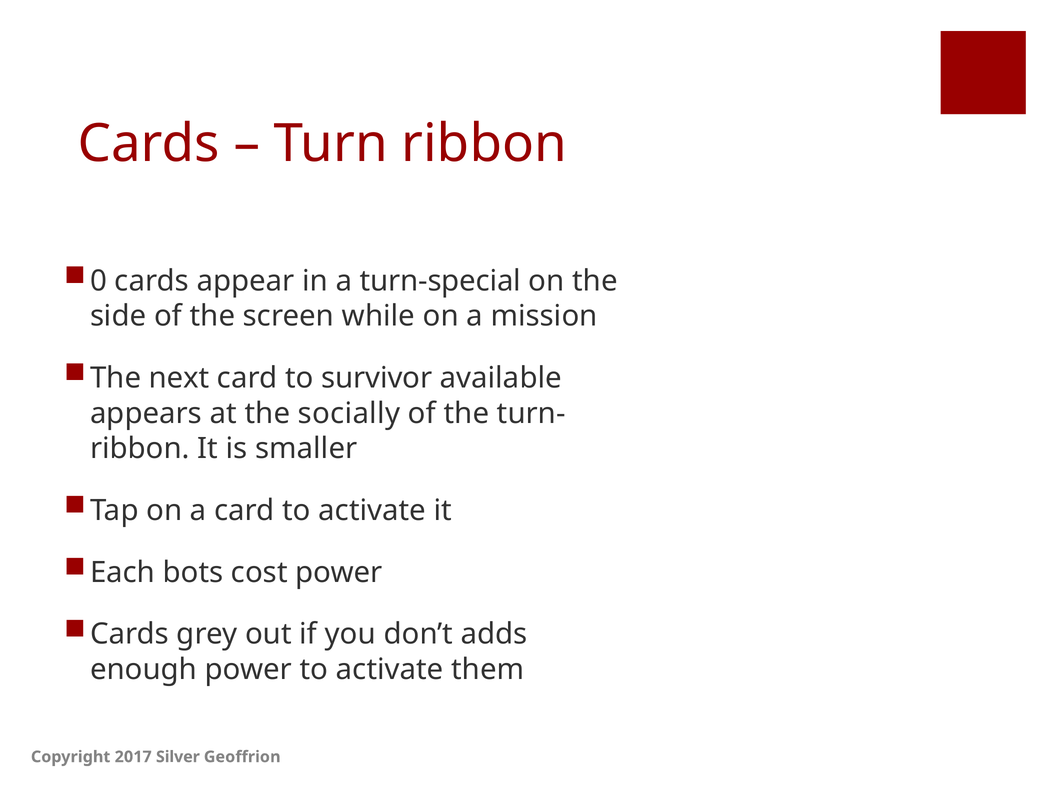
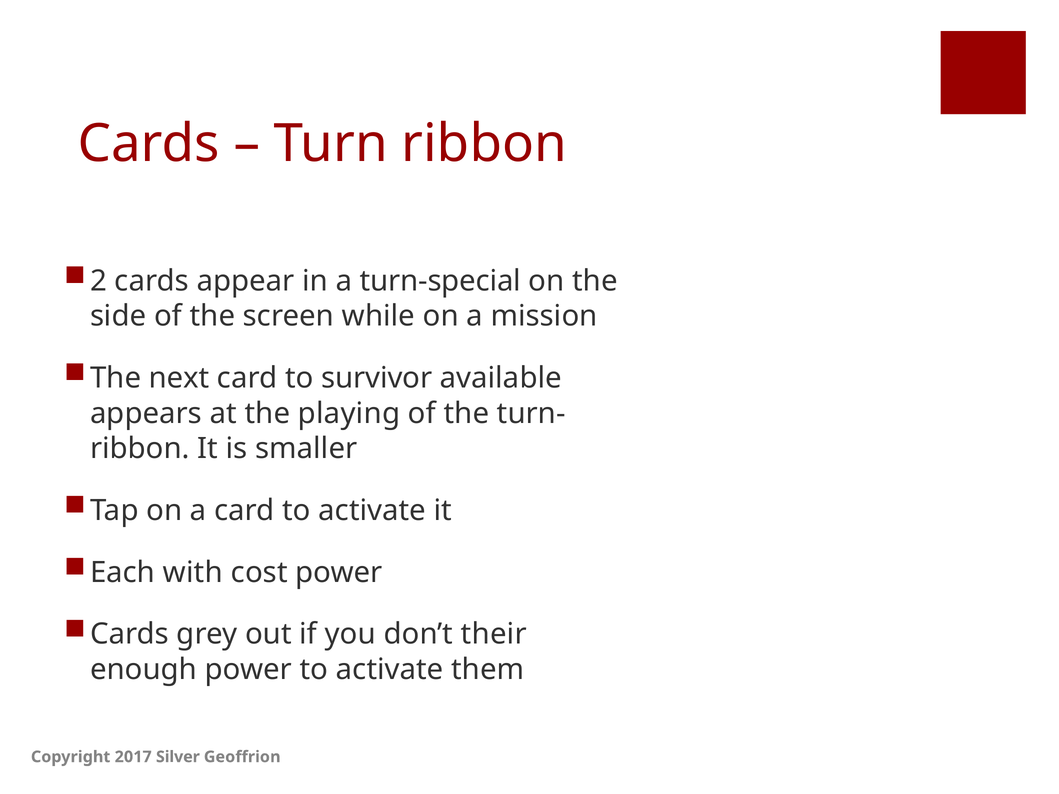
0: 0 -> 2
socially: socially -> playing
bots: bots -> with
adds: adds -> their
